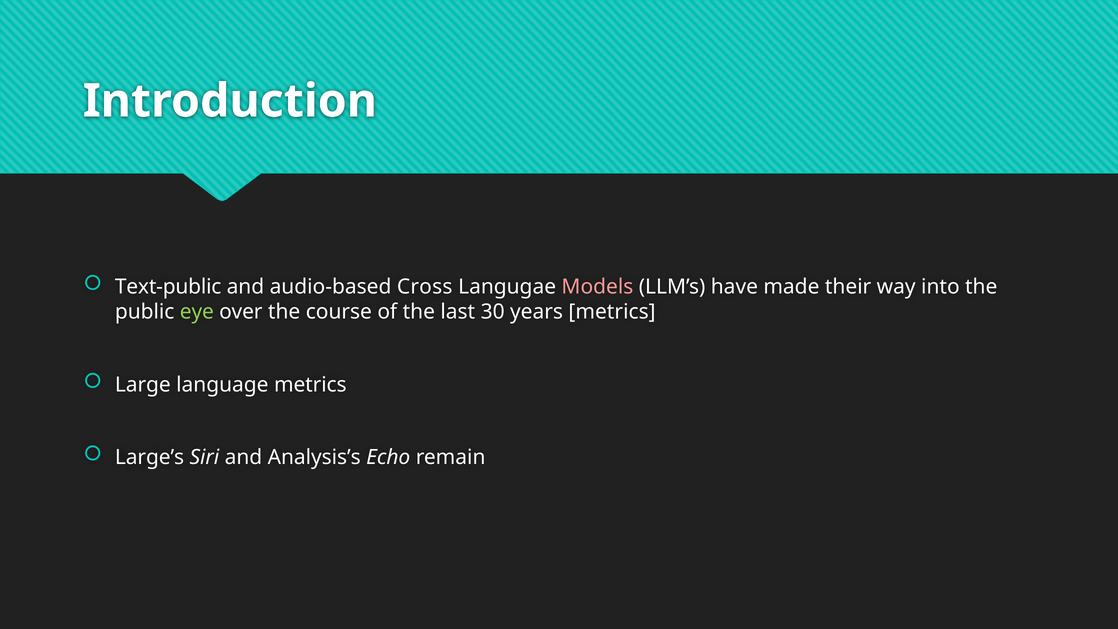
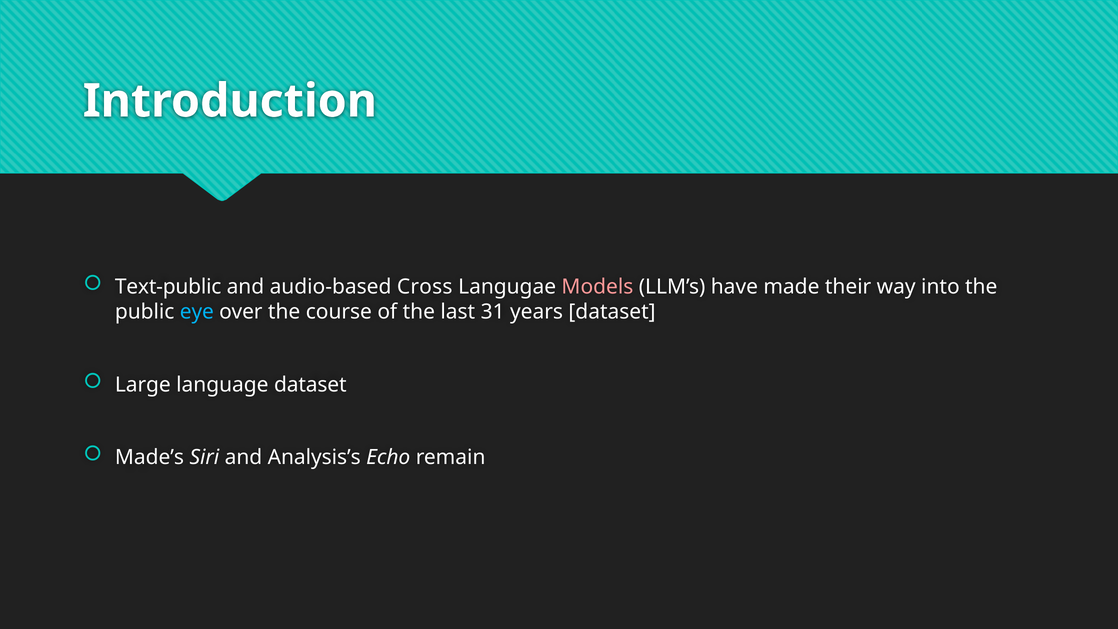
eye colour: light green -> light blue
30: 30 -> 31
years metrics: metrics -> dataset
language metrics: metrics -> dataset
Large’s: Large’s -> Made’s
